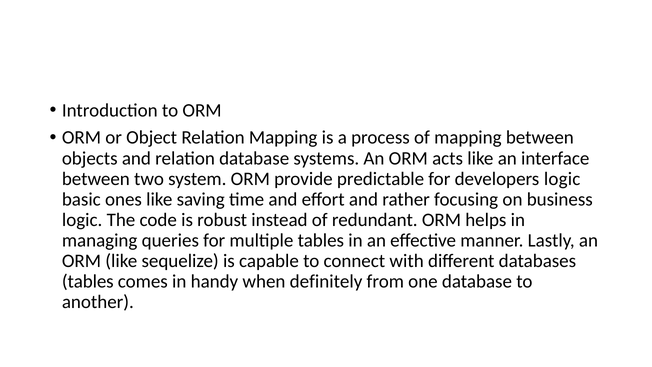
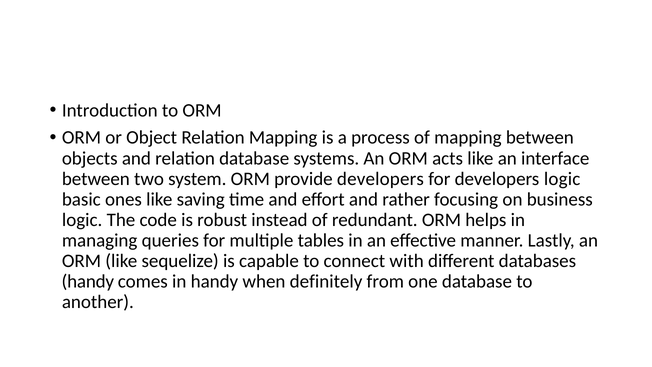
provide predictable: predictable -> developers
tables at (88, 281): tables -> handy
